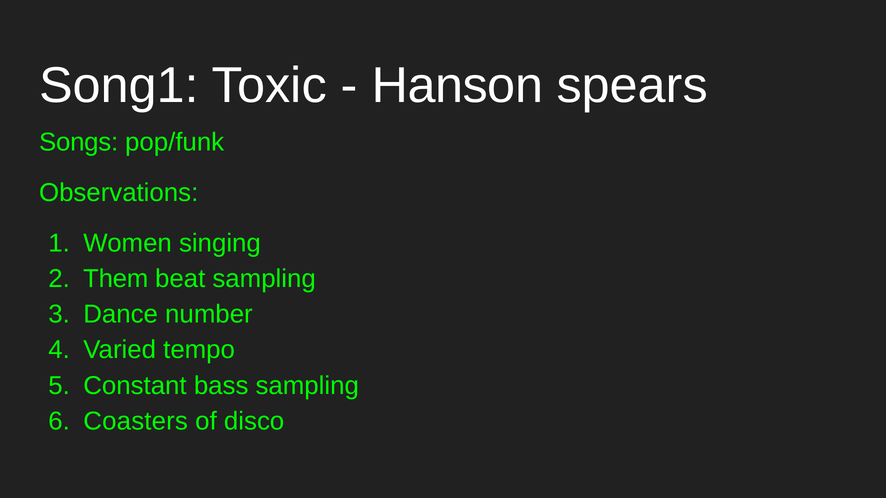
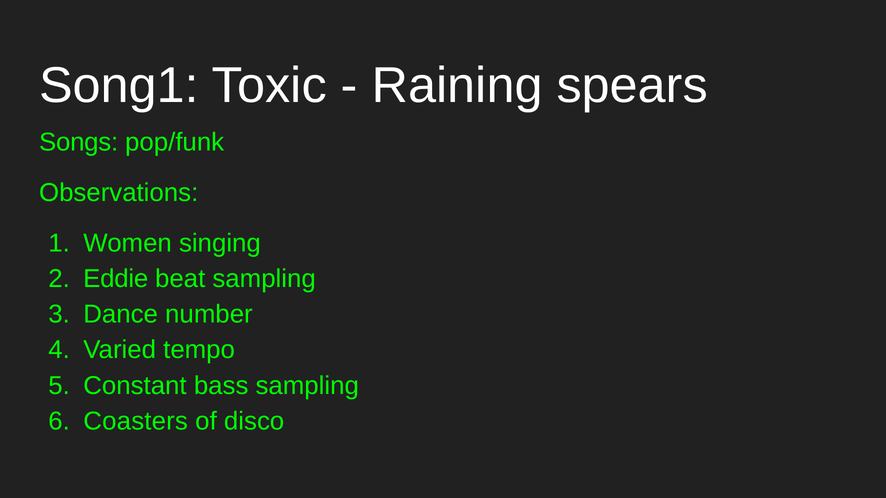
Hanson: Hanson -> Raining
Them: Them -> Eddie
